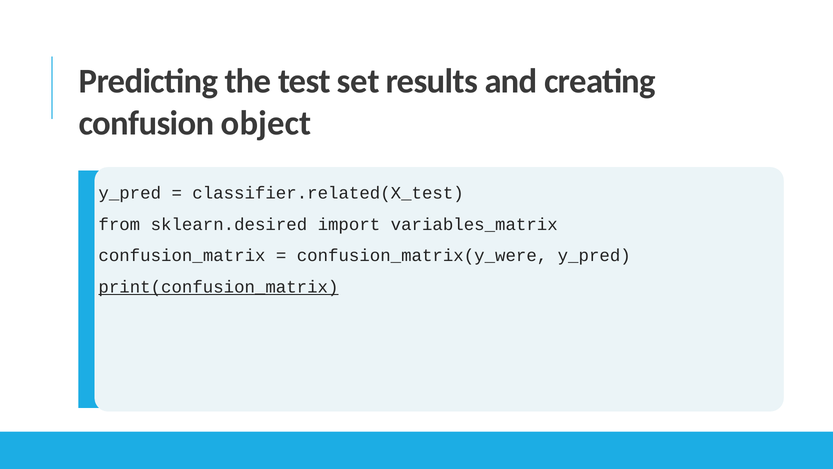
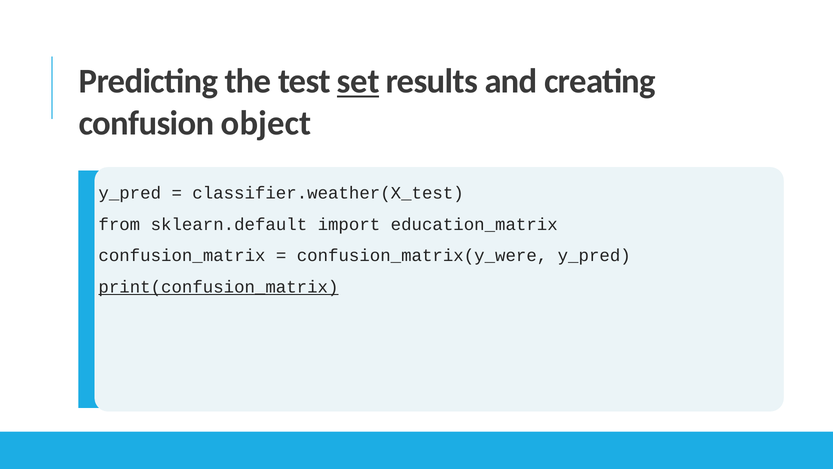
set underline: none -> present
classifier.related(X_test: classifier.related(X_test -> classifier.weather(X_test
sklearn.desired: sklearn.desired -> sklearn.default
variables_matrix: variables_matrix -> education_matrix
